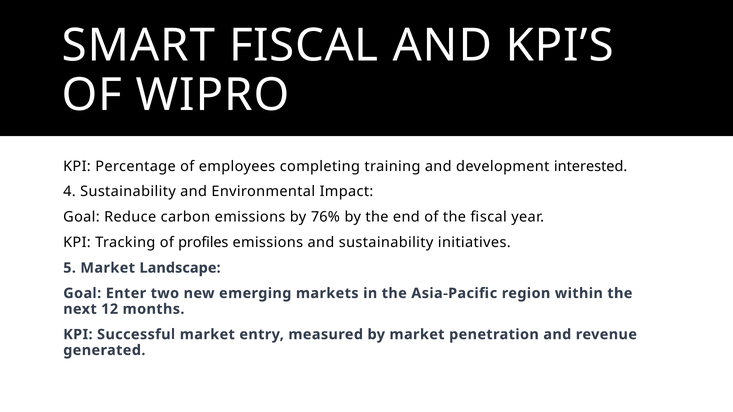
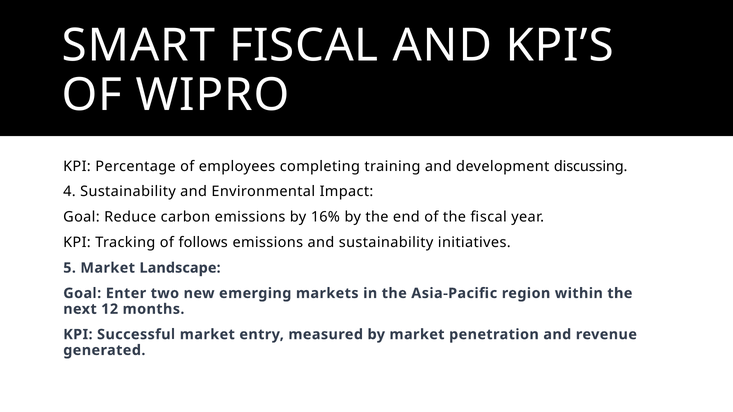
interested: interested -> discussing
76%: 76% -> 16%
profiles: profiles -> follows
